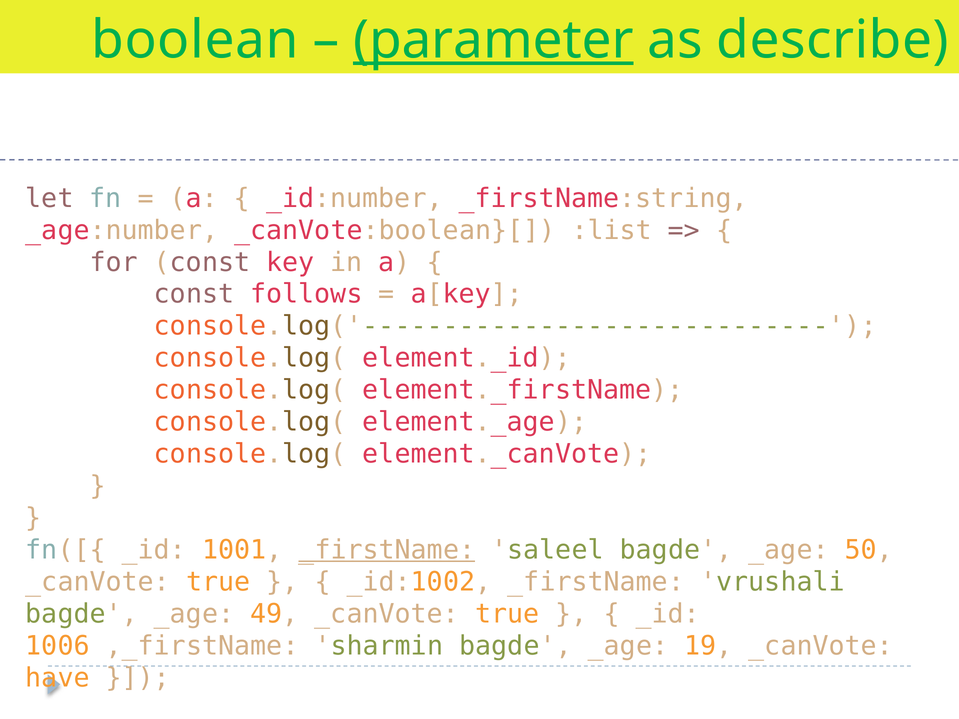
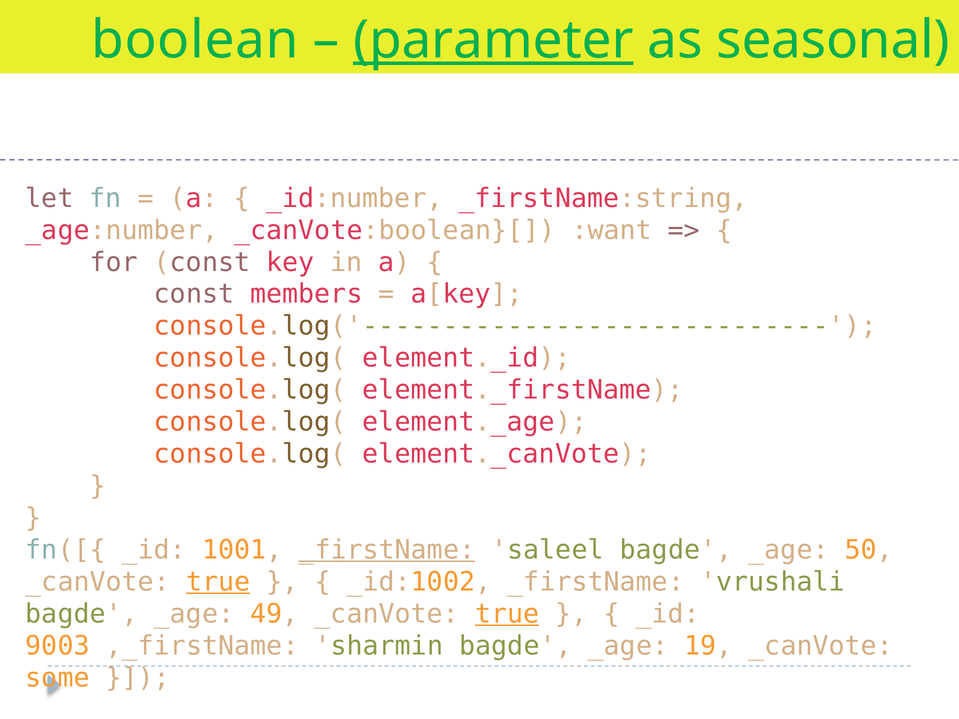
describe: describe -> seasonal
:list: :list -> :want
follows: follows -> members
true at (218, 582) underline: none -> present
true at (507, 614) underline: none -> present
1006: 1006 -> 9003
have: have -> some
